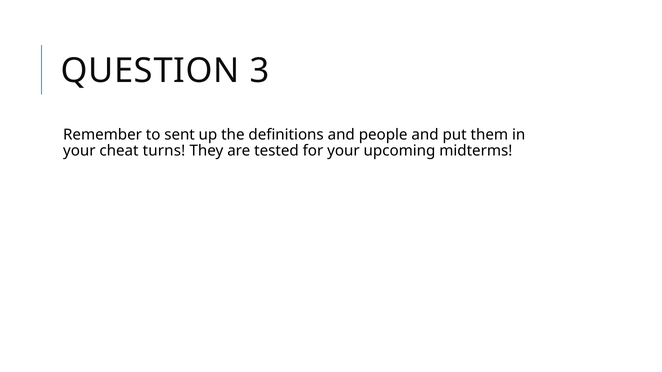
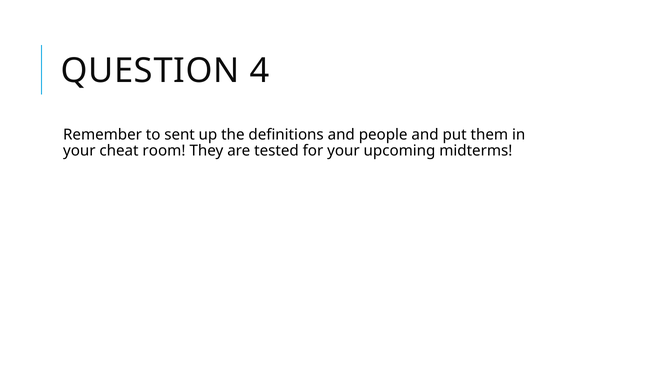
3: 3 -> 4
turns: turns -> room
